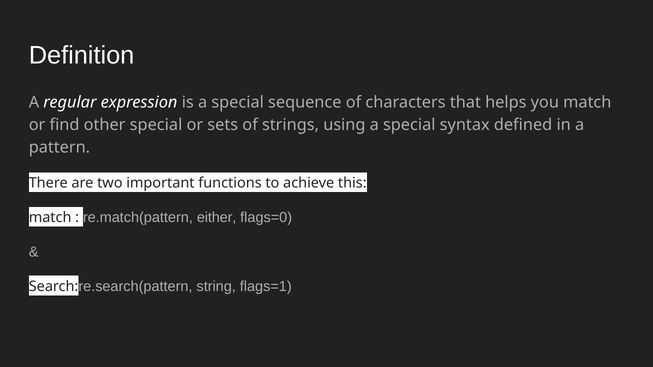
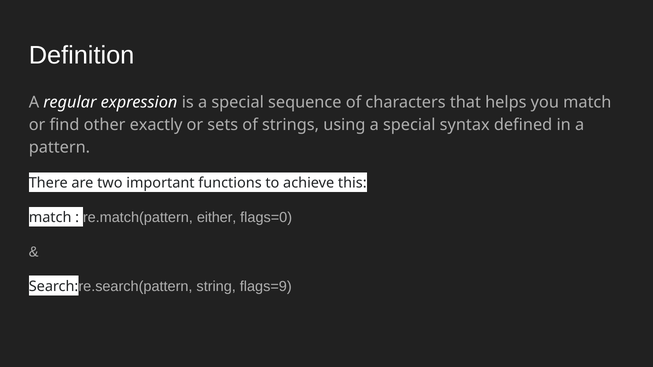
other special: special -> exactly
flags=1: flags=1 -> flags=9
